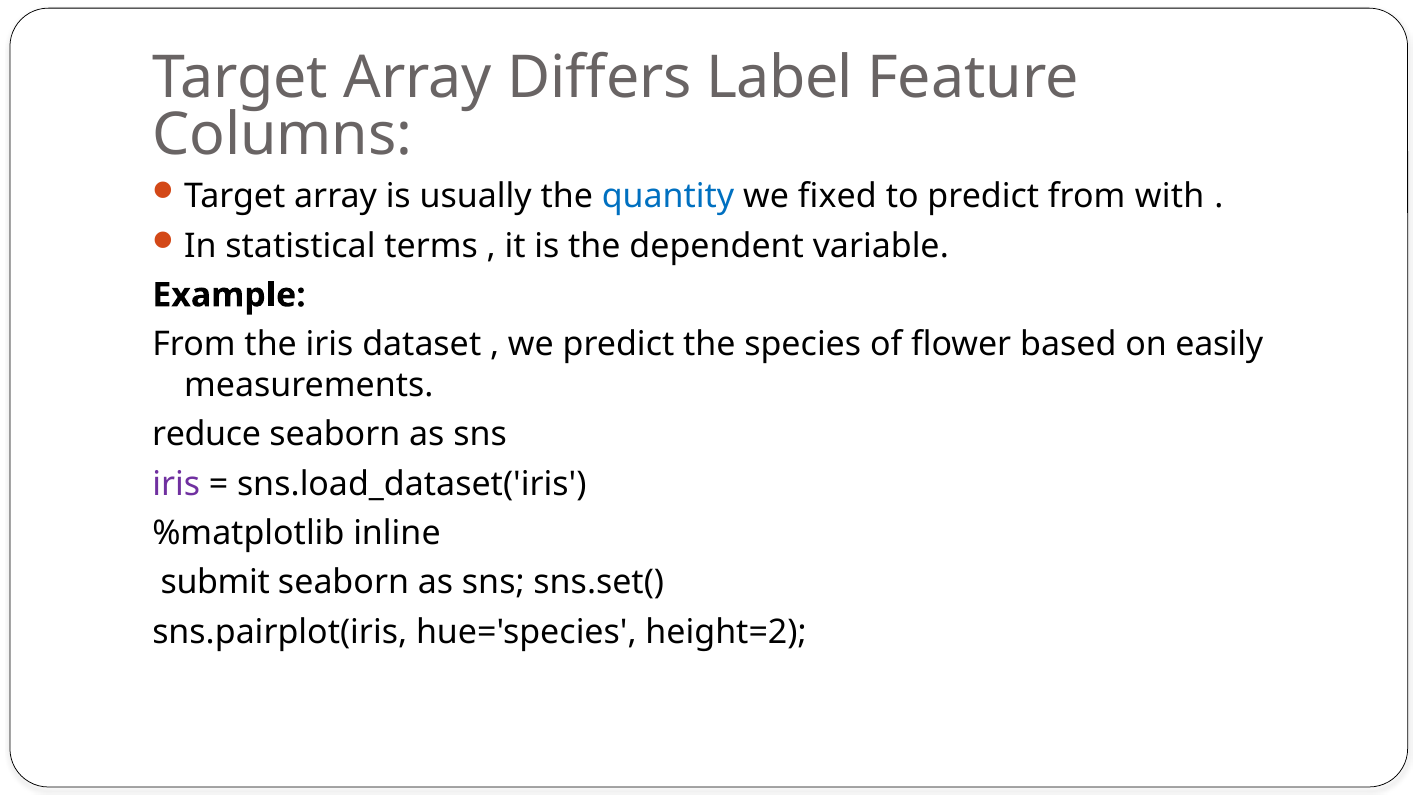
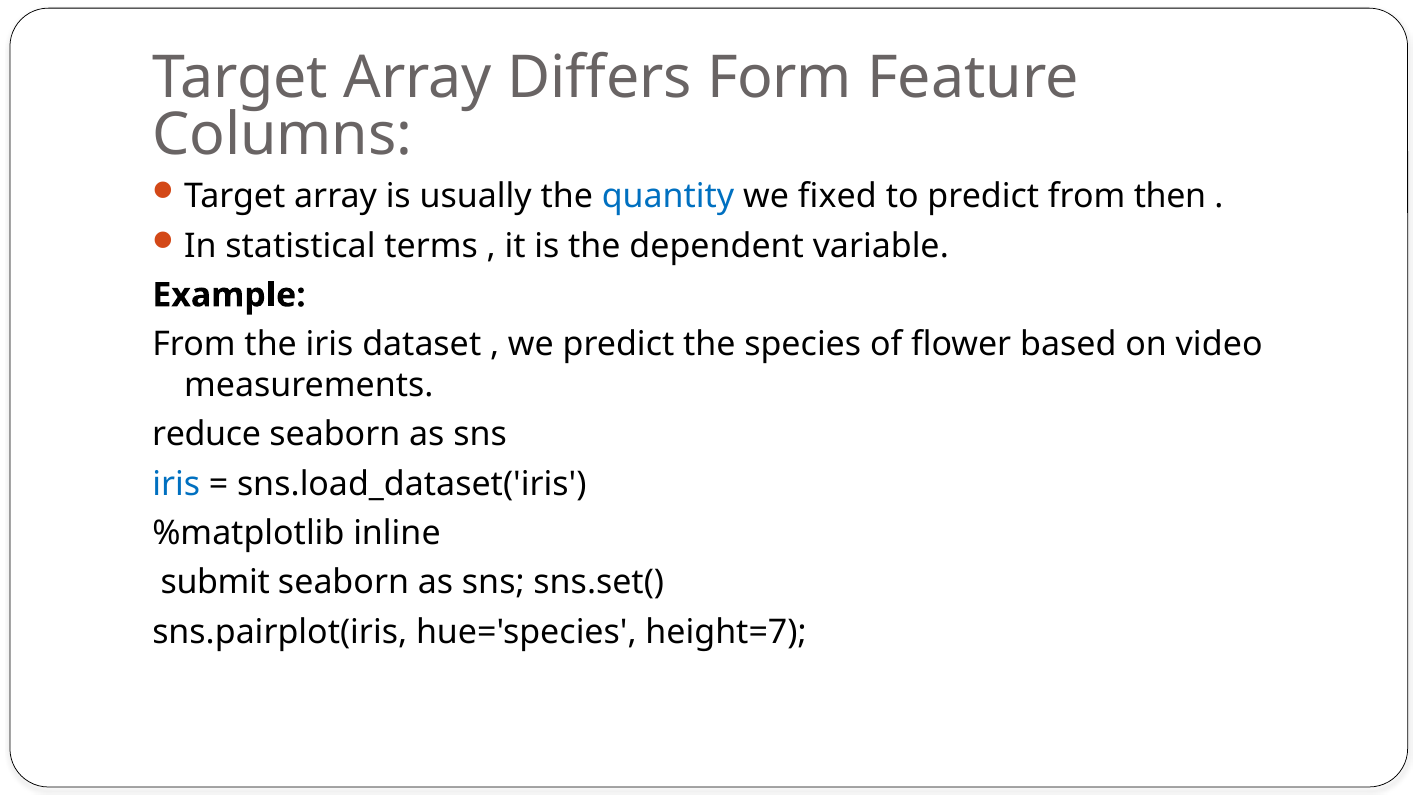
Label: Label -> Form
with: with -> then
easily: easily -> video
iris at (176, 484) colour: purple -> blue
height=2: height=2 -> height=7
